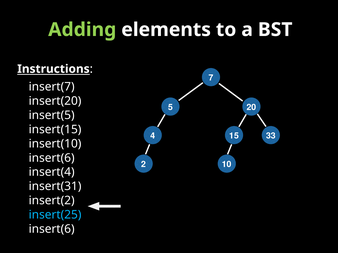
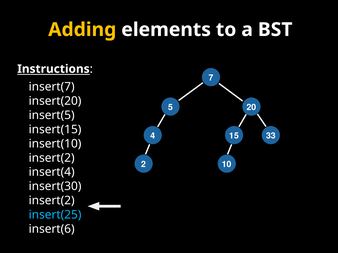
Adding colour: light green -> yellow
insert(6 at (52, 158): insert(6 -> insert(2
insert(31: insert(31 -> insert(30
